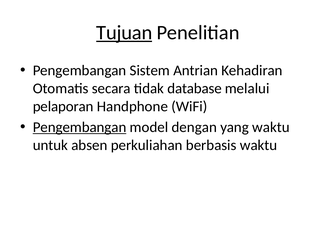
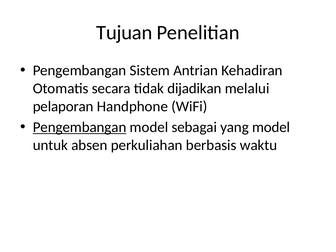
Tujuan underline: present -> none
database: database -> dijadikan
dengan: dengan -> sebagai
yang waktu: waktu -> model
